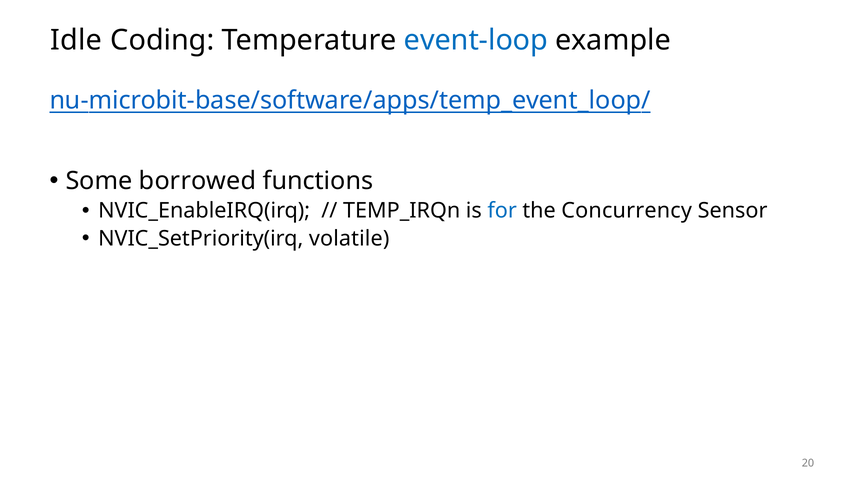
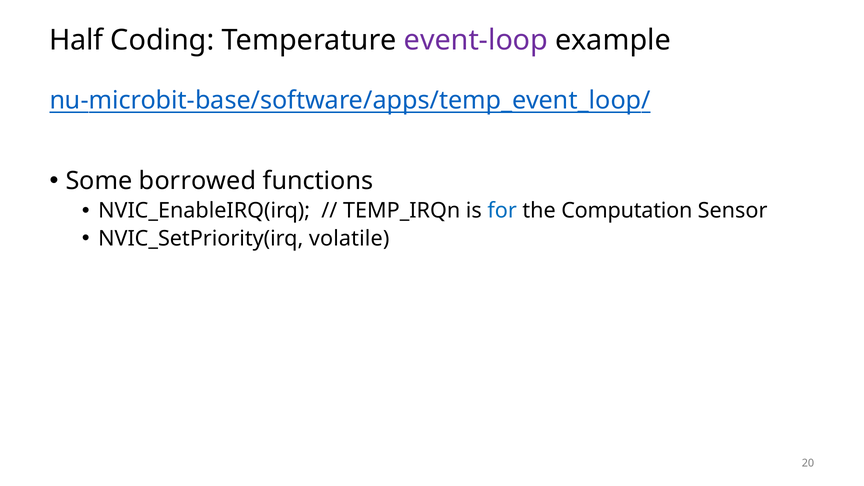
Idle: Idle -> Half
event-loop colour: blue -> purple
Concurrency: Concurrency -> Computation
